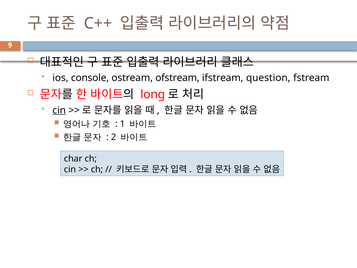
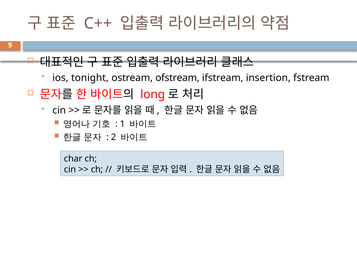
console: console -> tonight
question: question -> insertion
cin at (59, 110) underline: present -> none
